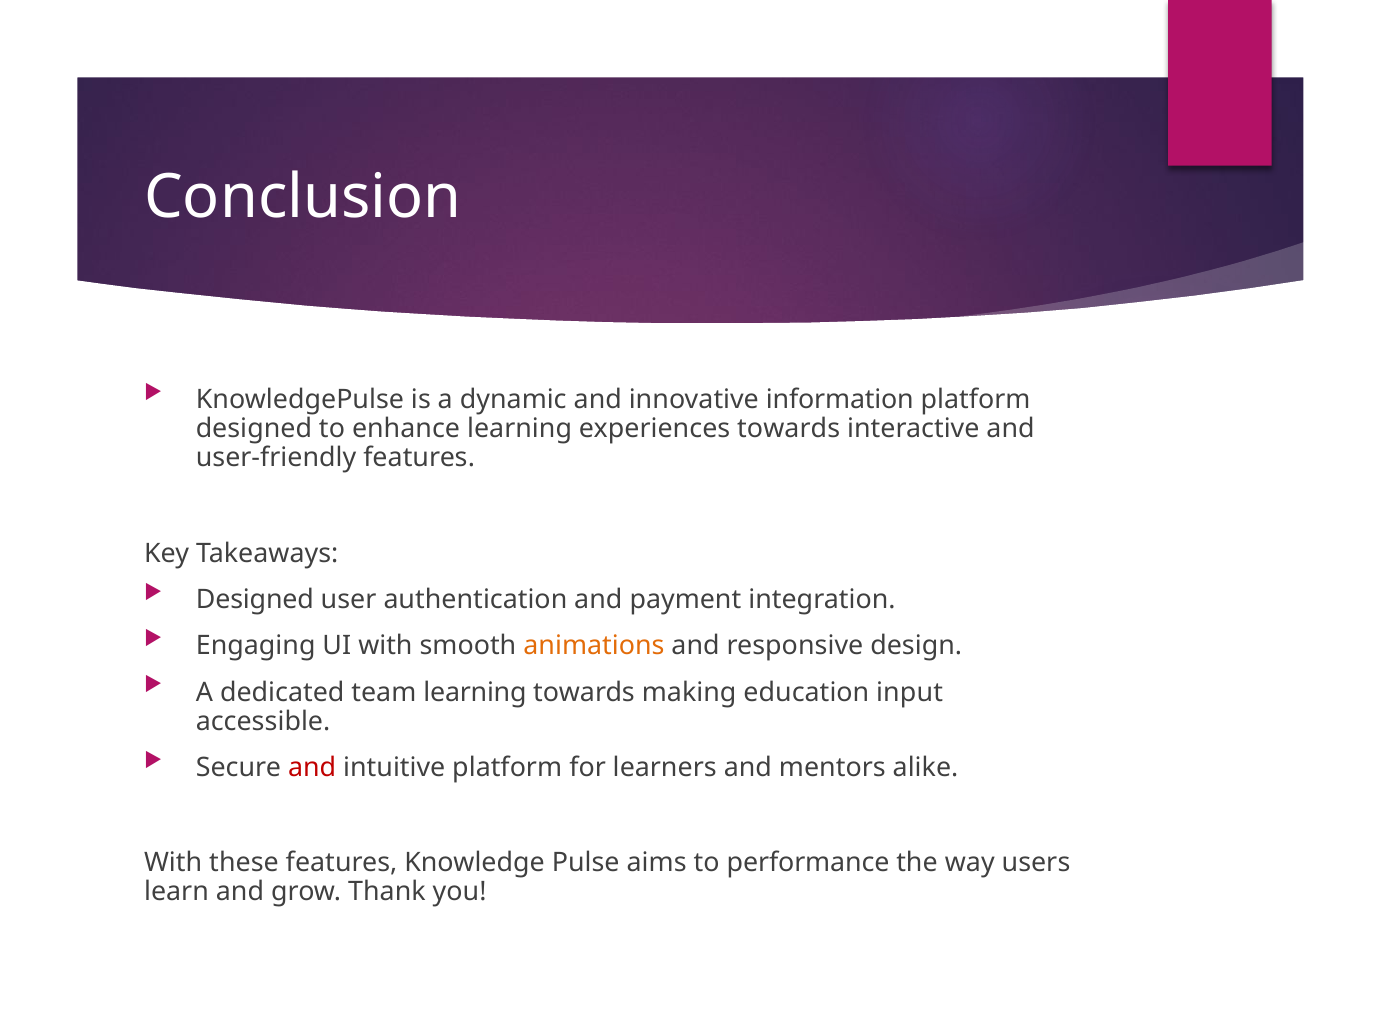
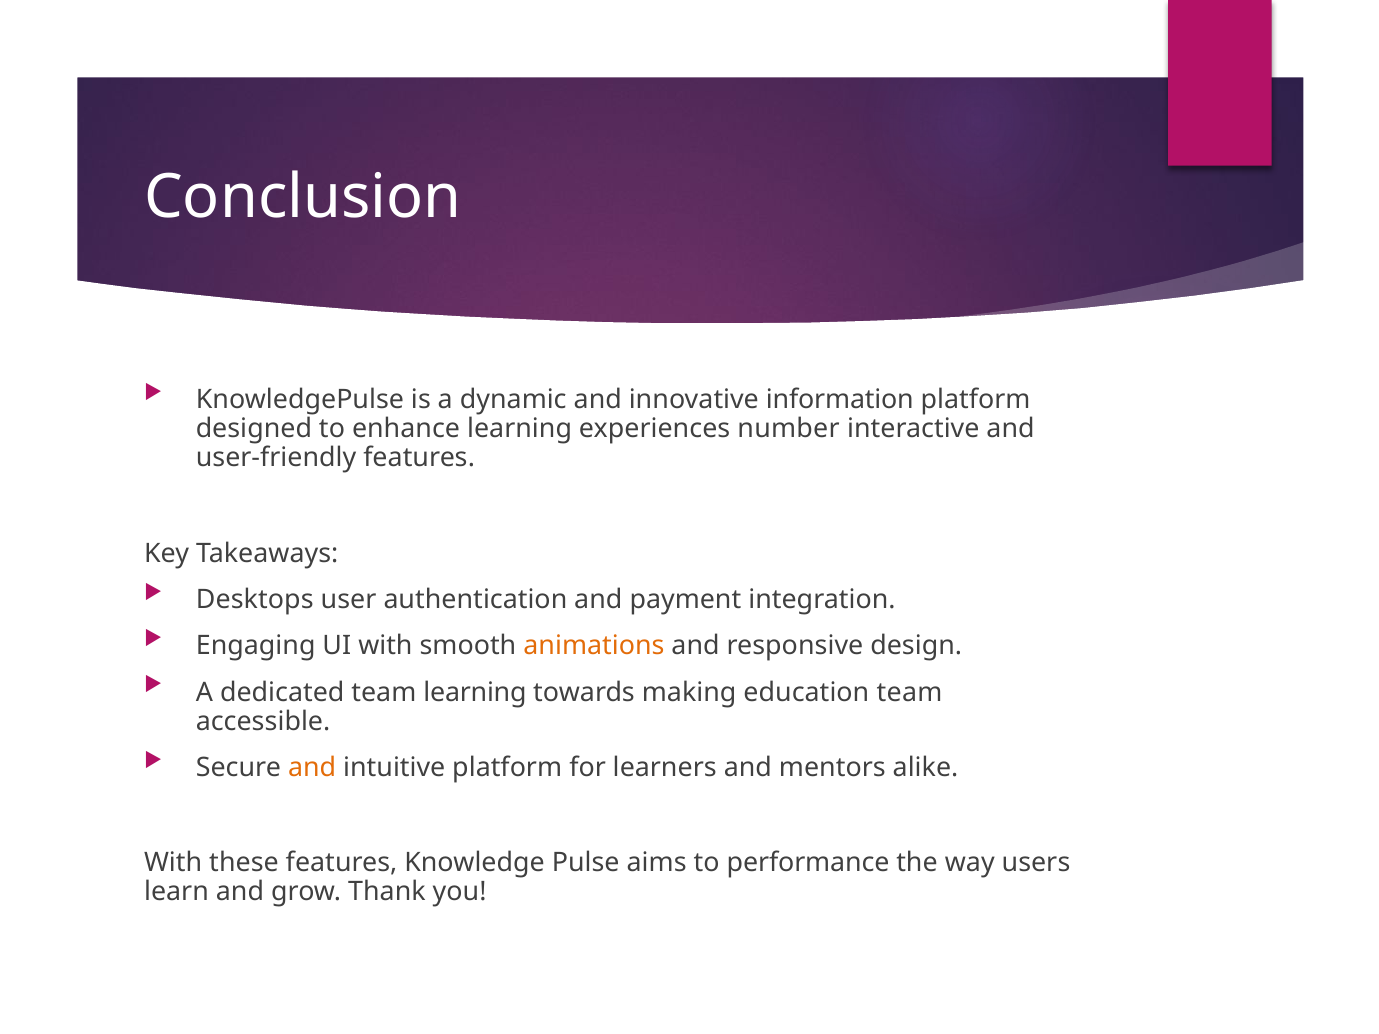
experiences towards: towards -> number
Designed at (255, 600): Designed -> Desktops
education input: input -> team
and at (312, 768) colour: red -> orange
